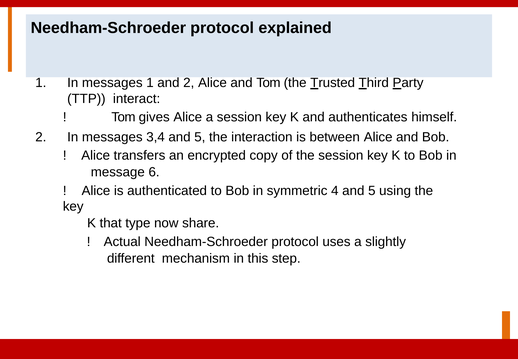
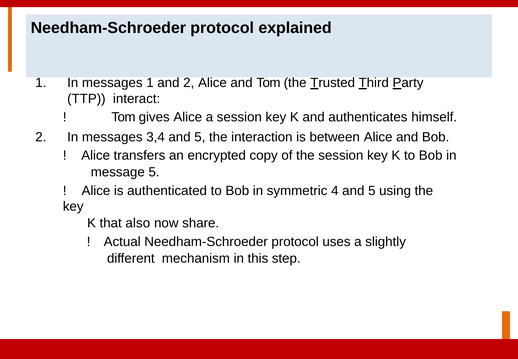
message 6: 6 -> 5
type: type -> also
